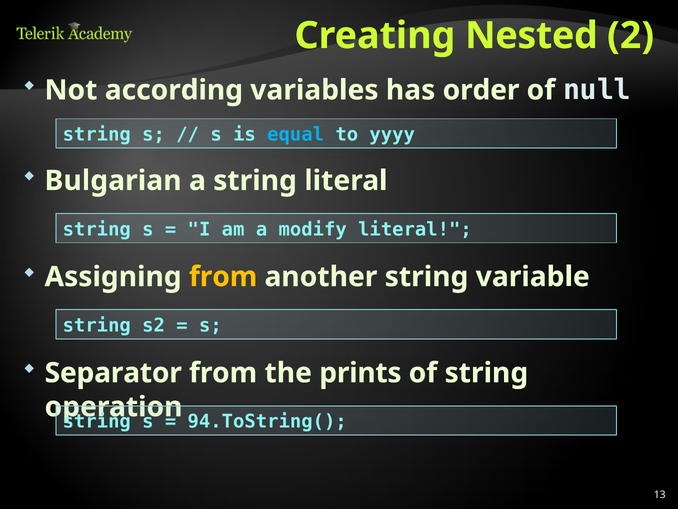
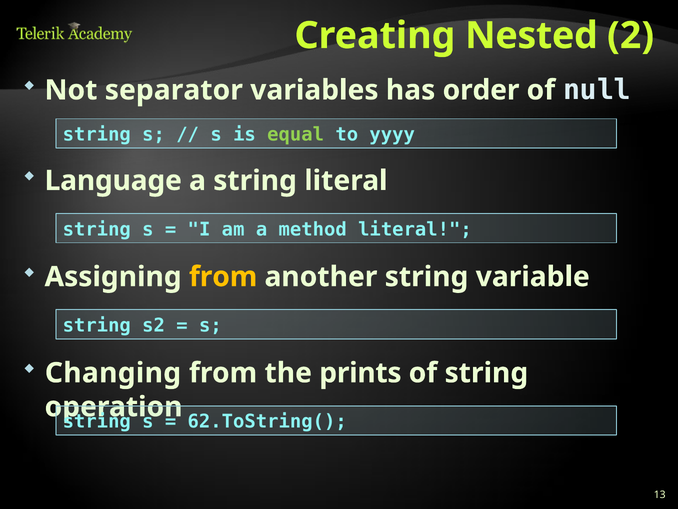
according: according -> separator
equal colour: light blue -> light green
Bulgarian: Bulgarian -> Language
modify: modify -> method
Separator: Separator -> Changing
94.ToString(: 94.ToString( -> 62.ToString(
